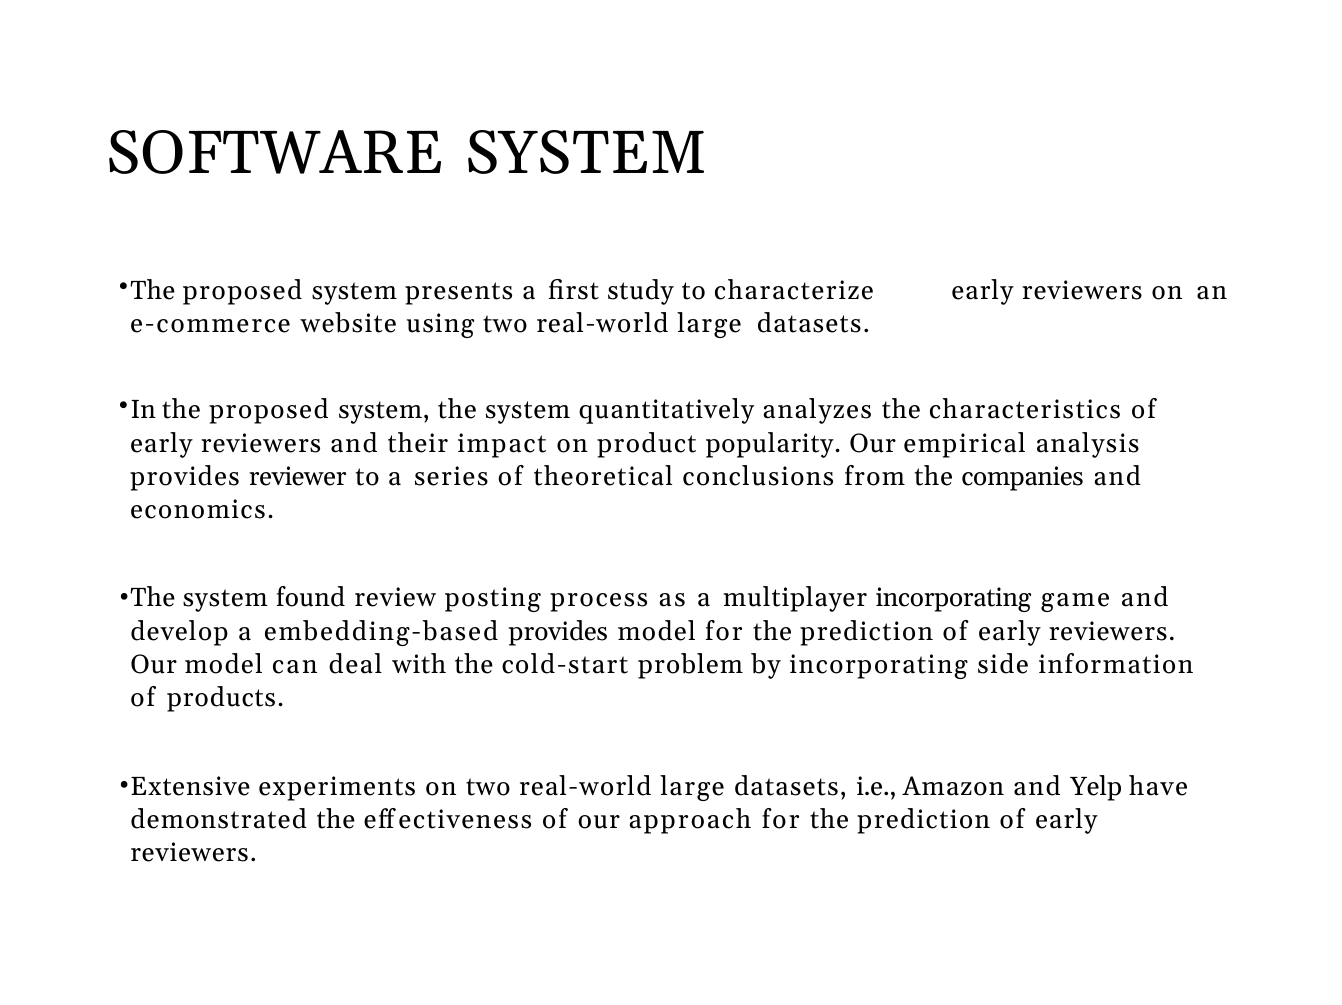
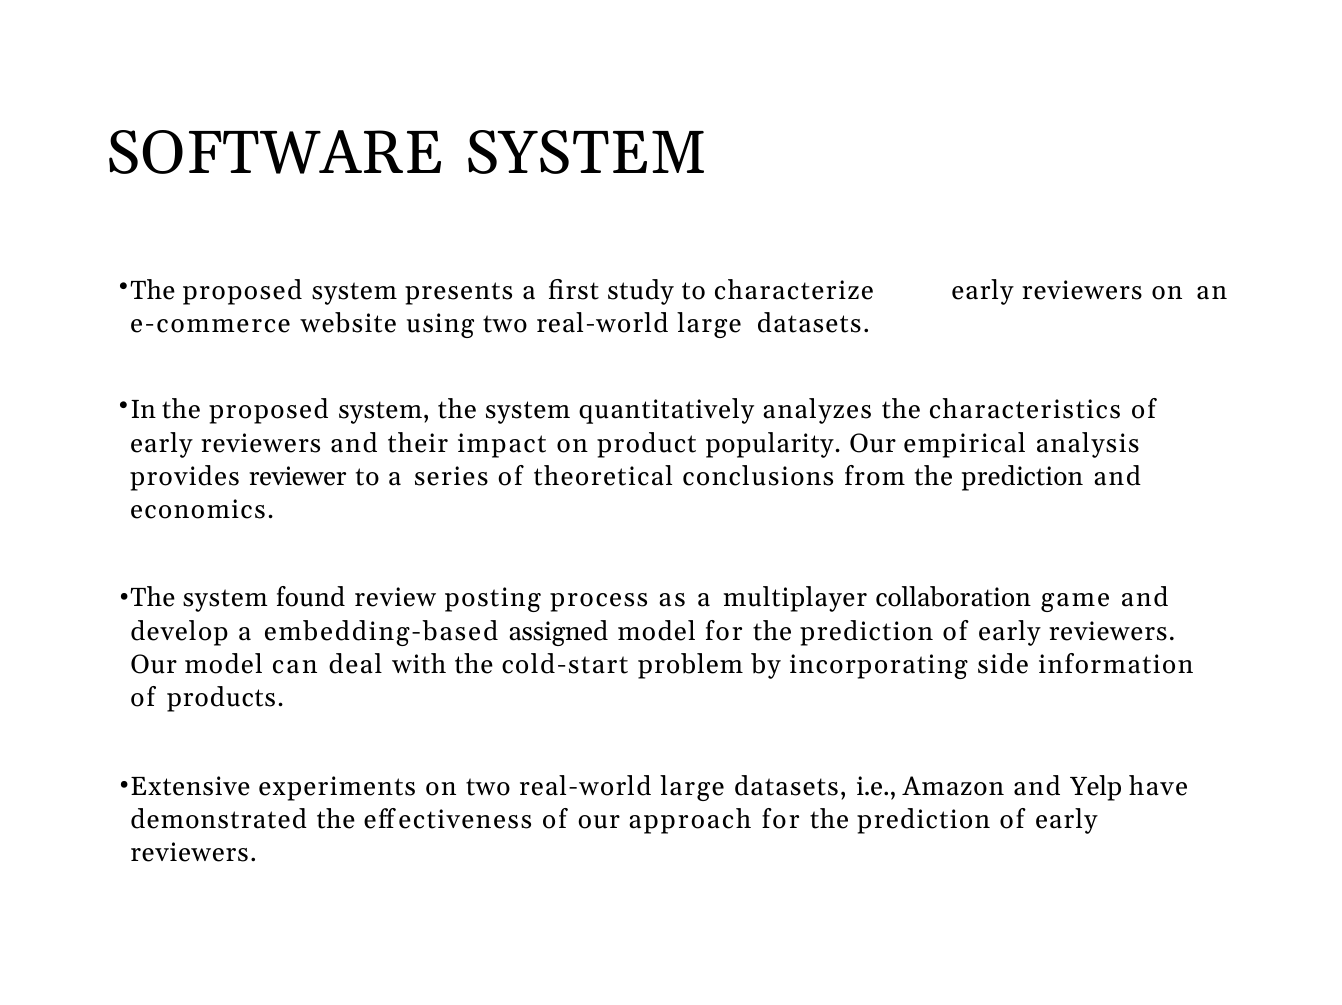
from the companies: companies -> prediction
multiplayer incorporating: incorporating -> collaboration
embedding-based provides: provides -> assigned
